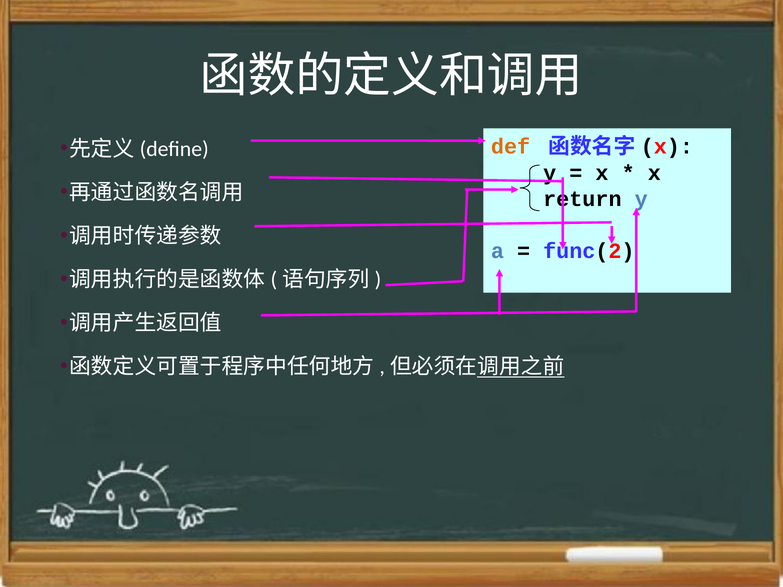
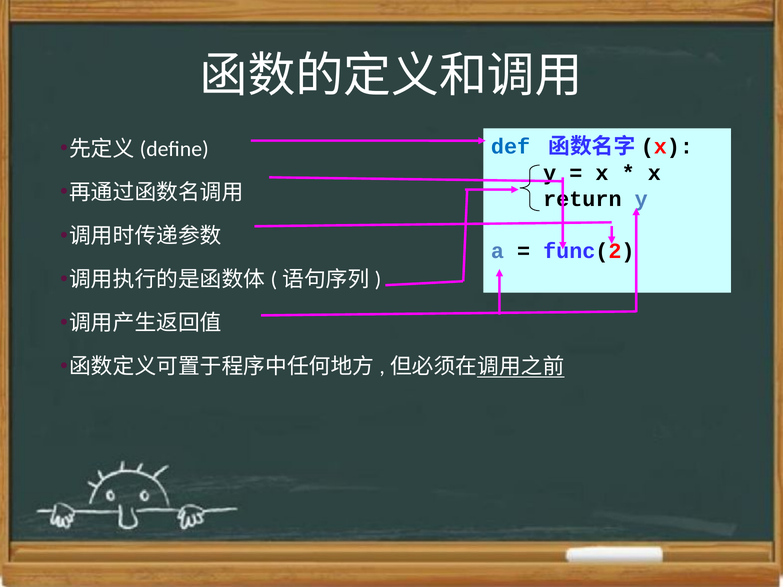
def colour: orange -> blue
